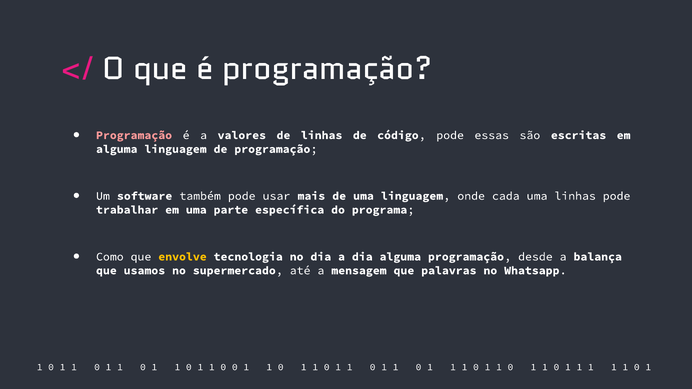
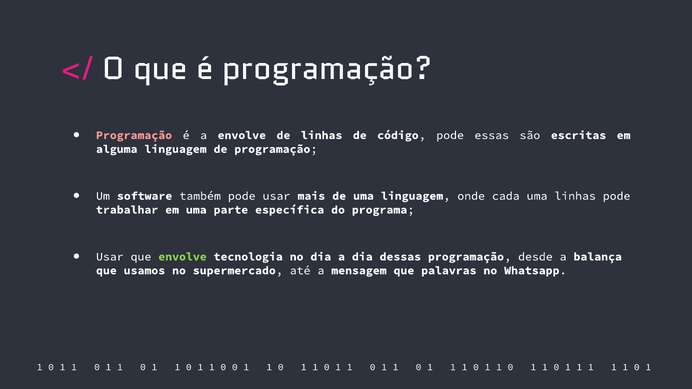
a valores: valores -> envolve
Como at (110, 257): Como -> Usar
envolve at (182, 257) colour: yellow -> light green
dia alguma: alguma -> dessas
